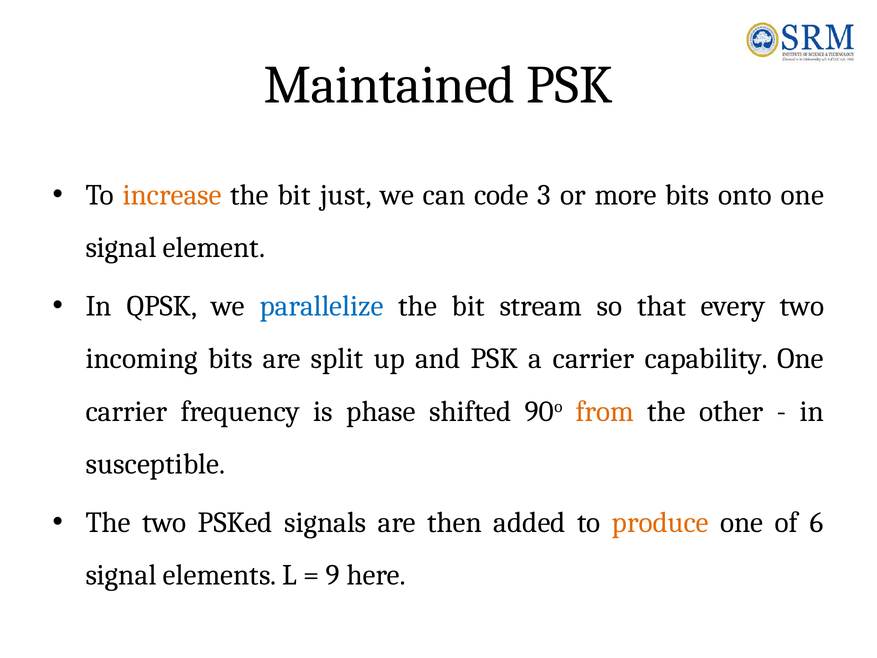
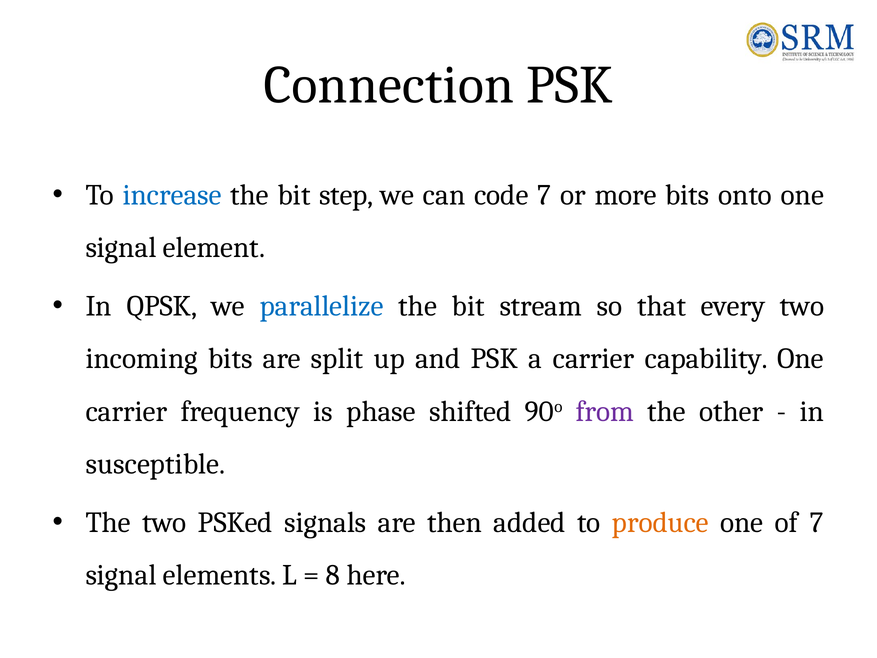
Maintained: Maintained -> Connection
increase colour: orange -> blue
just: just -> step
code 3: 3 -> 7
from colour: orange -> purple
of 6: 6 -> 7
9: 9 -> 8
